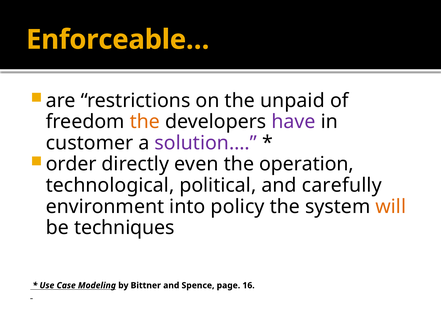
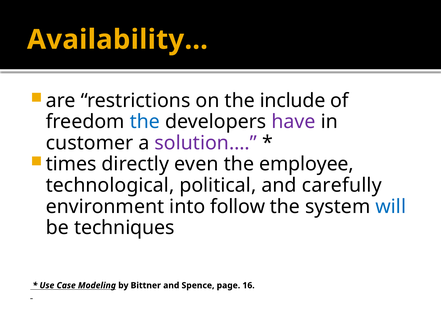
Enforceable…: Enforceable… -> Availability…
unpaid: unpaid -> include
the at (145, 122) colour: orange -> blue
order: order -> times
operation: operation -> employee
policy: policy -> follow
will colour: orange -> blue
